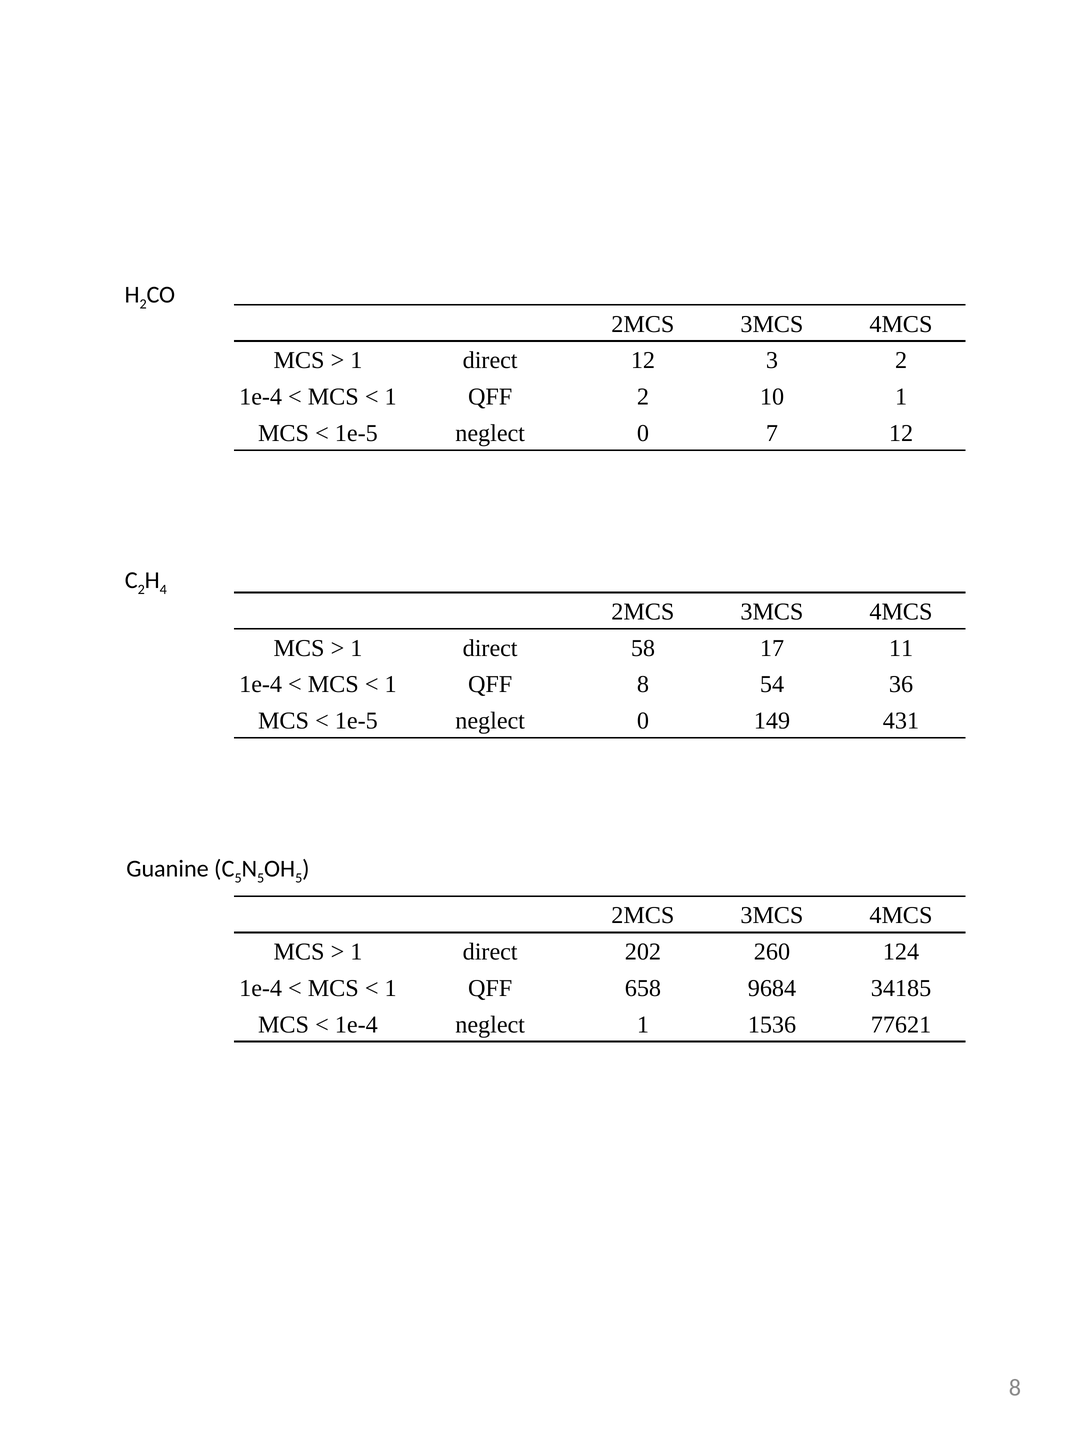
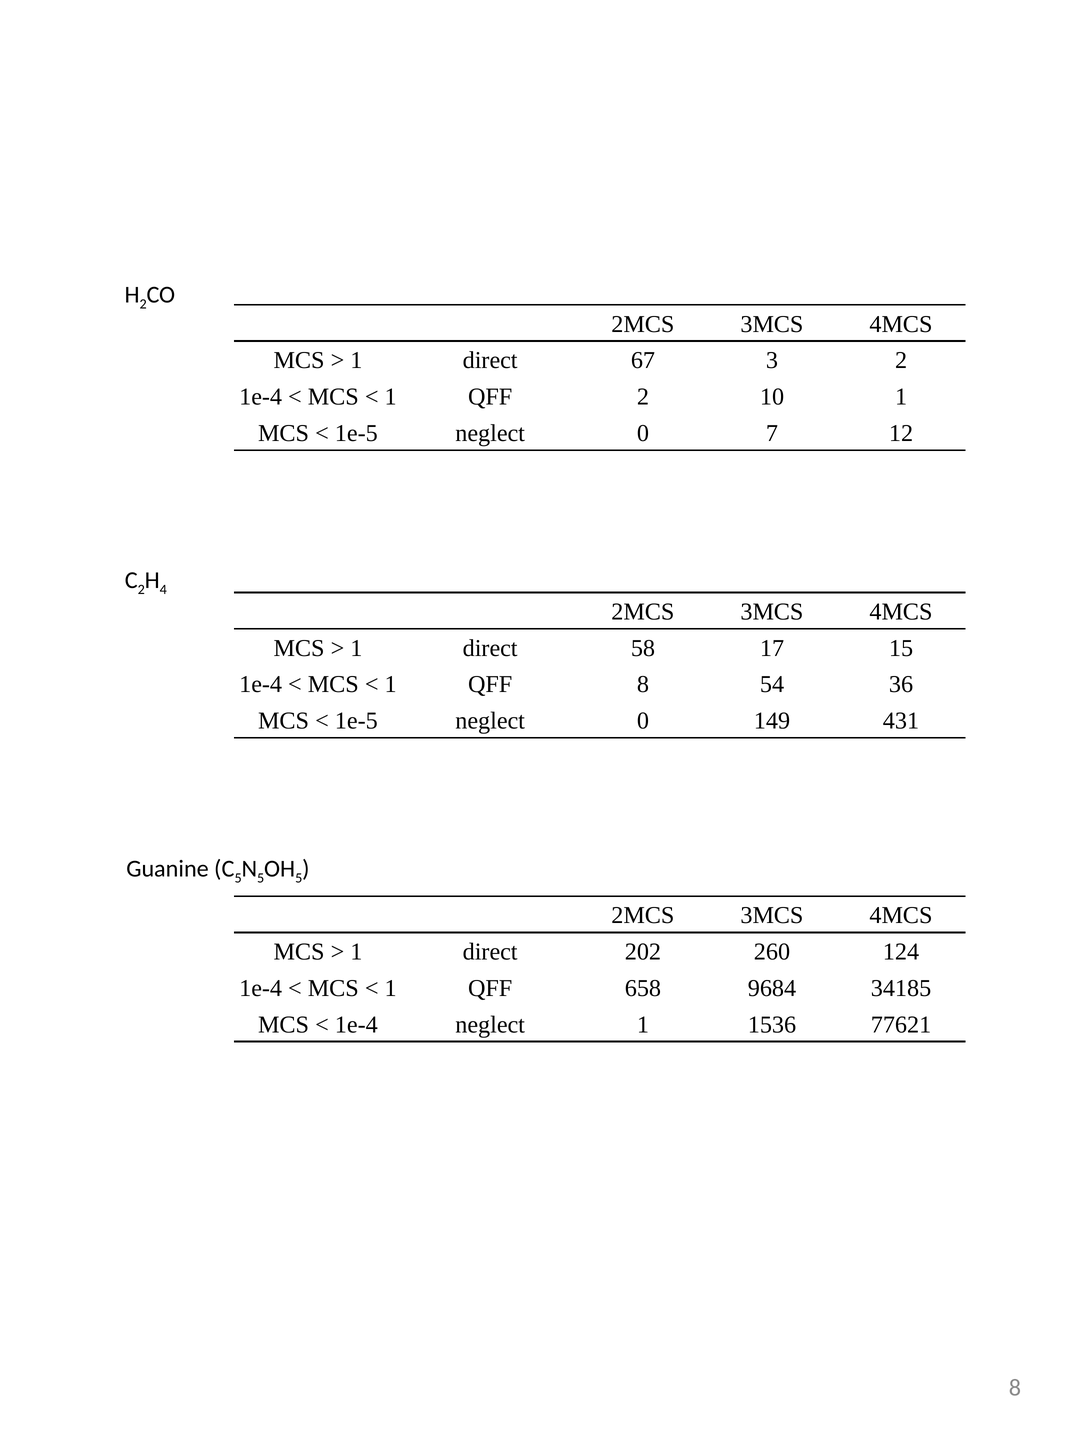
direct 12: 12 -> 67
11: 11 -> 15
